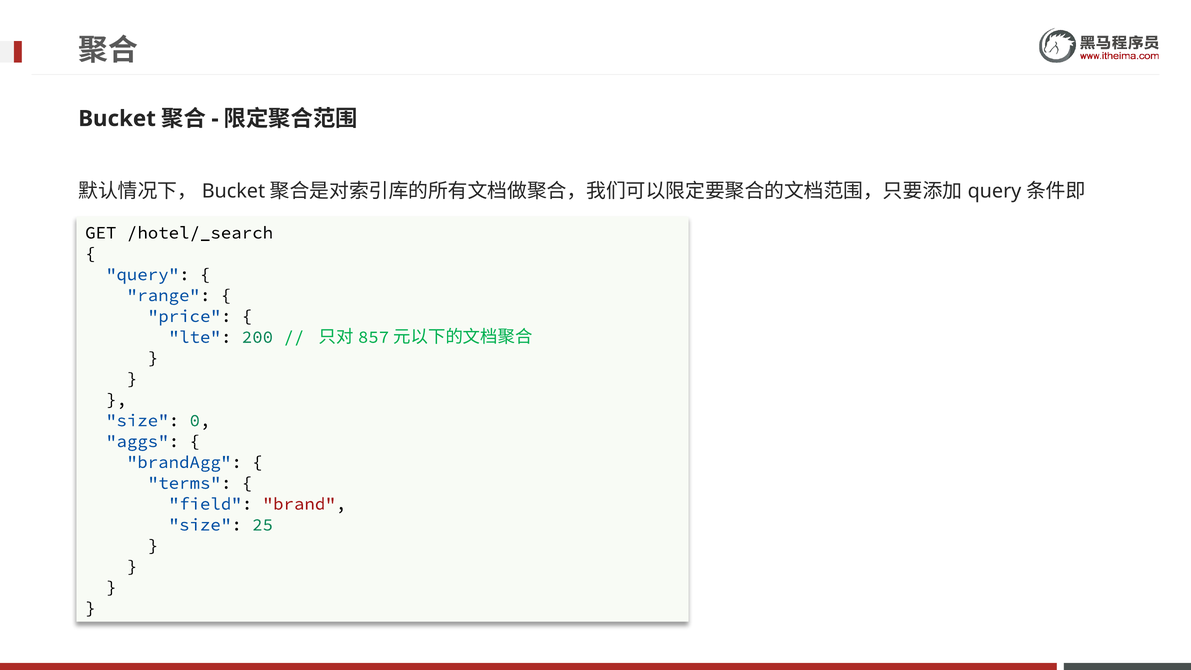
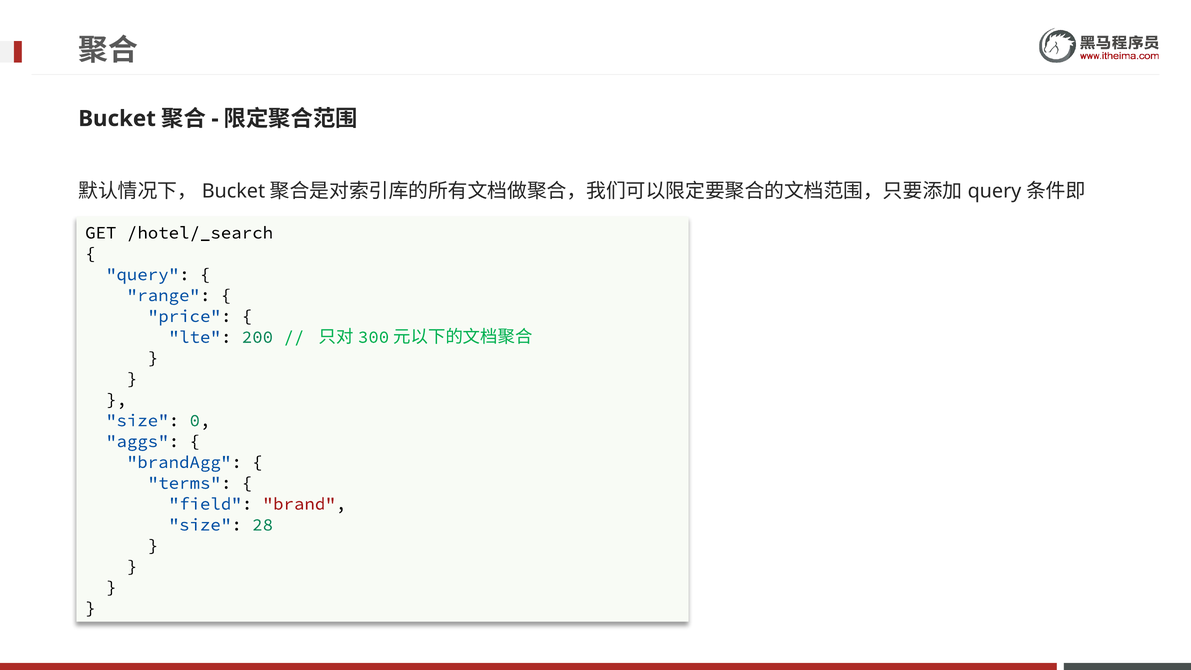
857: 857 -> 300
25: 25 -> 28
